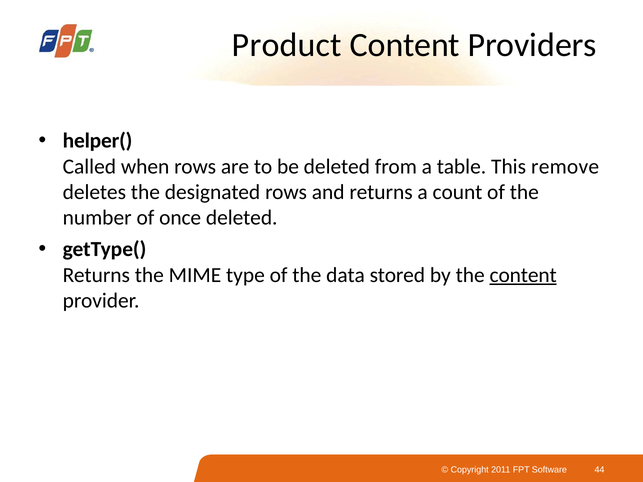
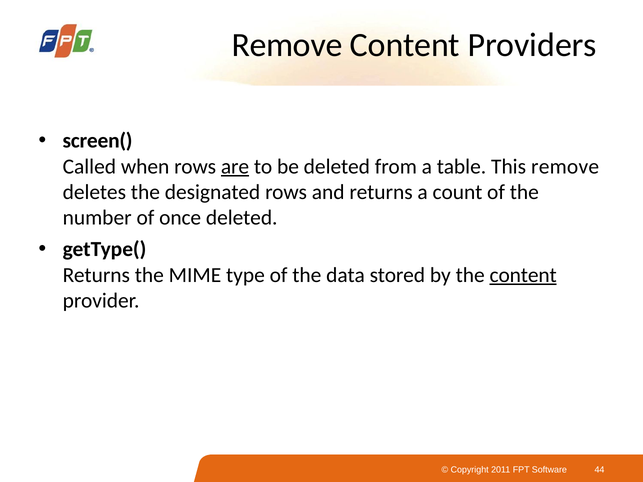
Product at (287, 45): Product -> Remove
helper(: helper( -> screen(
are underline: none -> present
